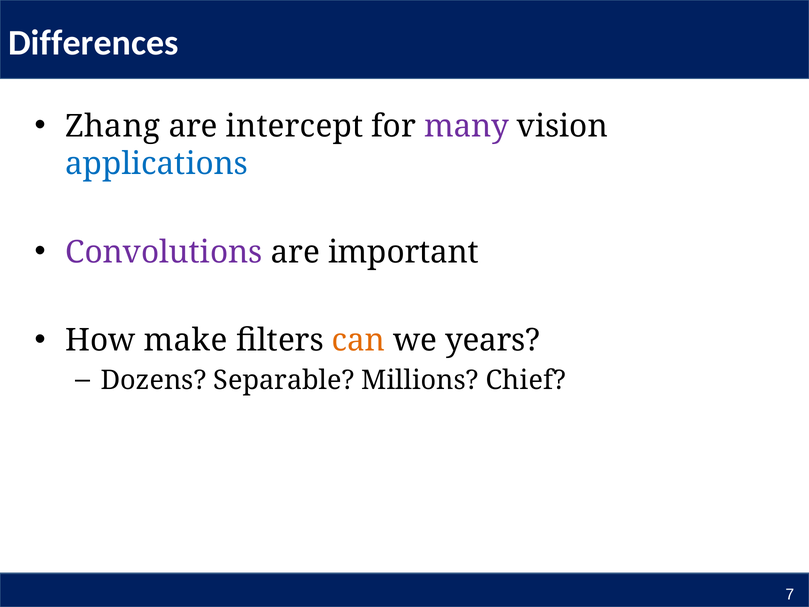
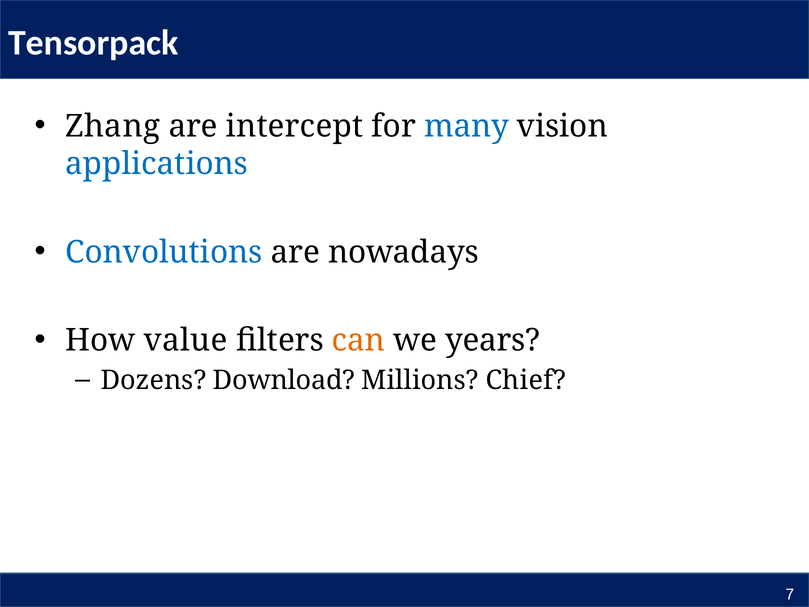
Differences: Differences -> Tensorpack
many colour: purple -> blue
Convolutions colour: purple -> blue
important: important -> nowadays
make: make -> value
Separable: Separable -> Download
